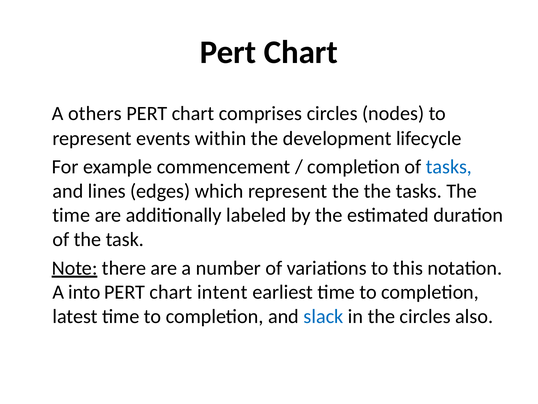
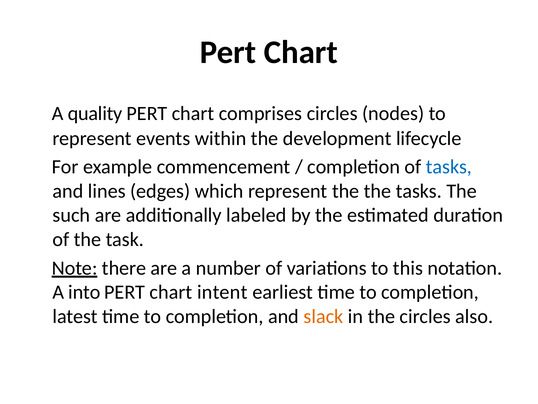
others: others -> quality
time at (71, 215): time -> such
slack colour: blue -> orange
